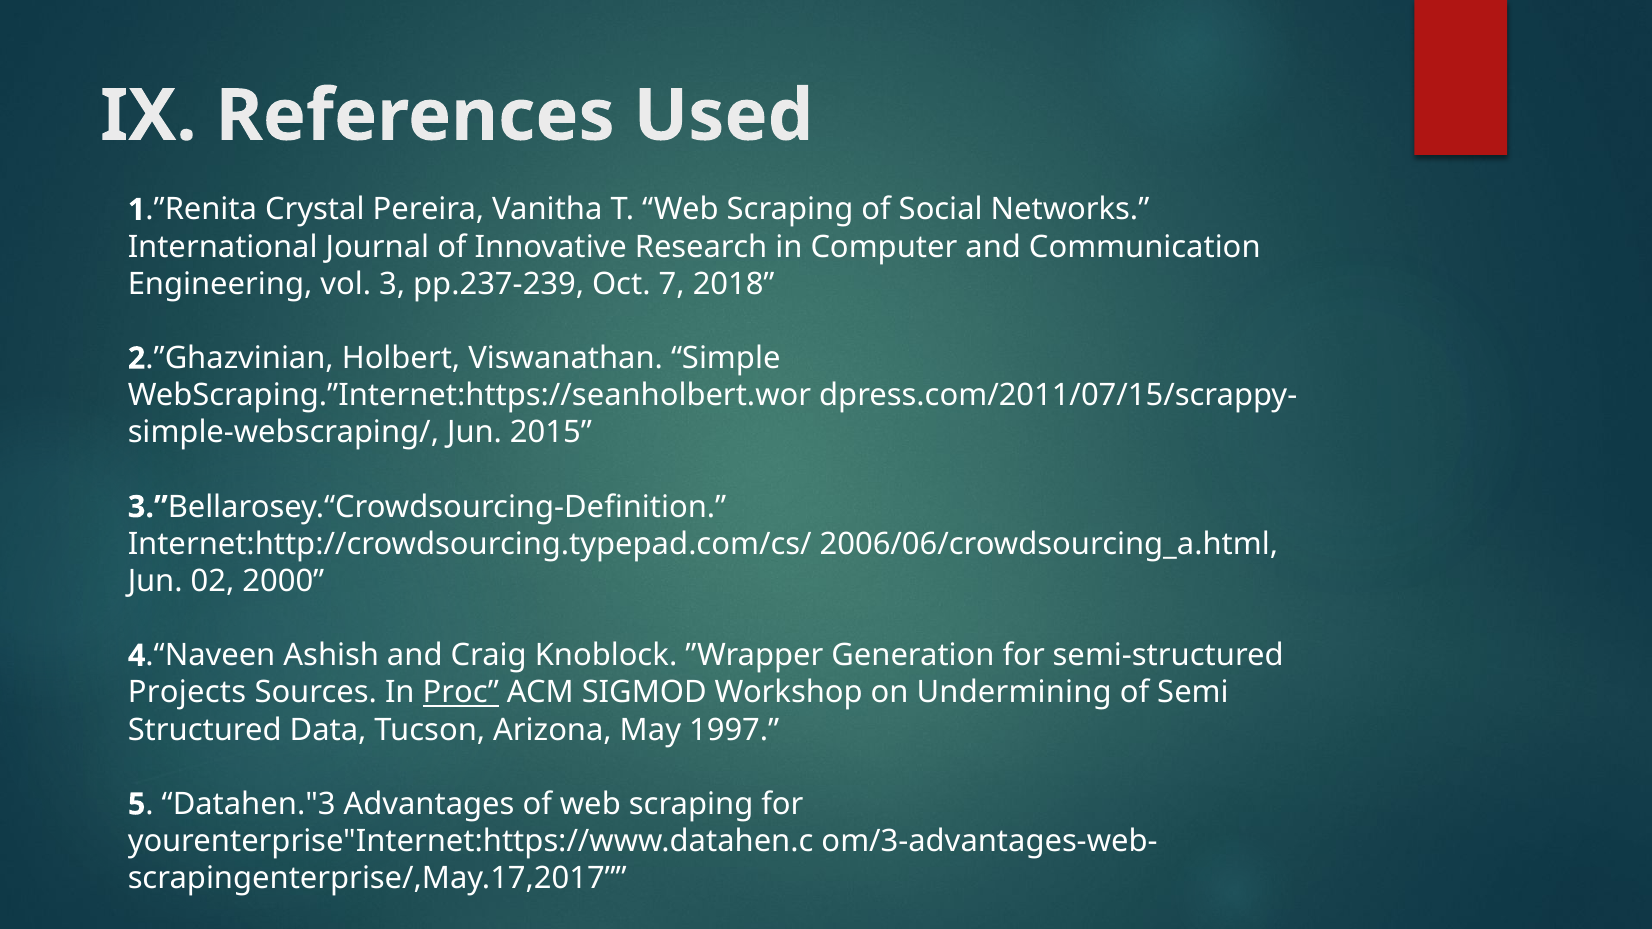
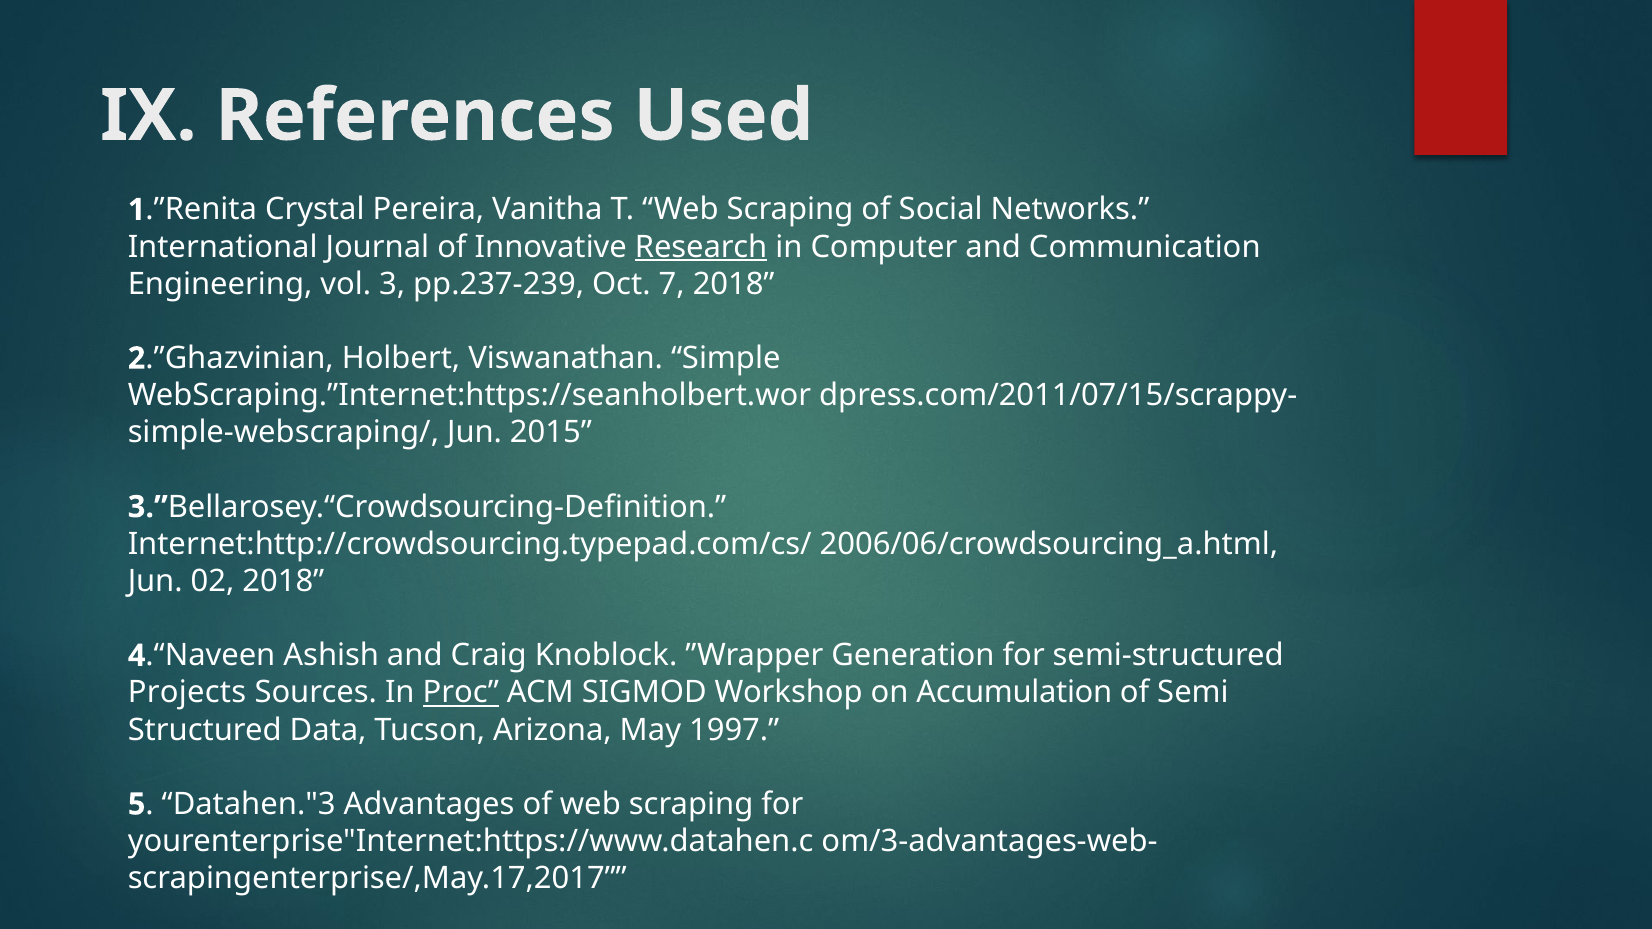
Research underline: none -> present
02 2000: 2000 -> 2018
Undermining: Undermining -> Accumulation
